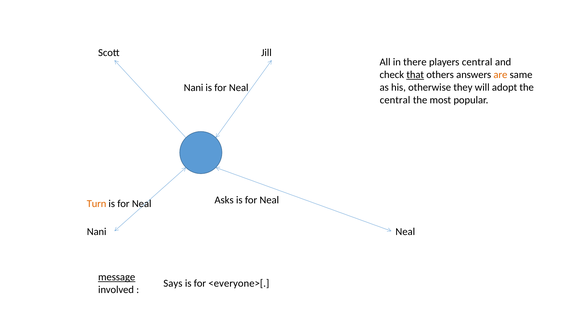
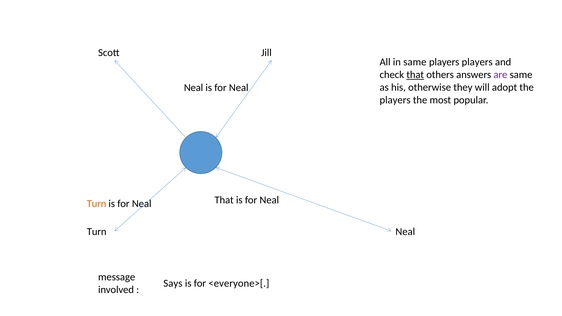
in there: there -> same
players central: central -> players
are colour: orange -> purple
Nani at (194, 88): Nani -> Neal
central at (395, 100): central -> players
Asks at (224, 200): Asks -> That
Nani at (97, 232): Nani -> Turn
message underline: present -> none
